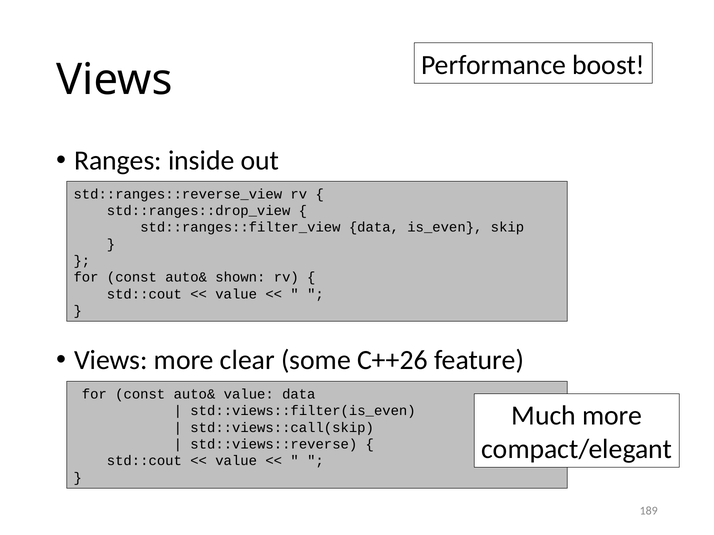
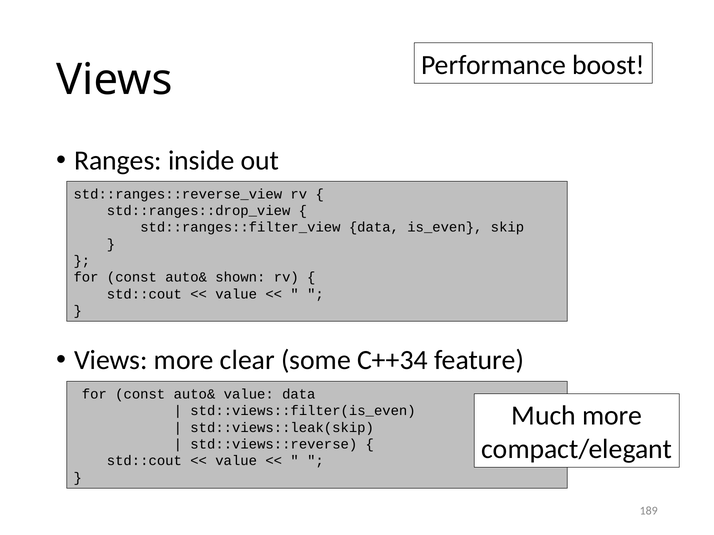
C++26: C++26 -> C++34
std::views::call(skip: std::views::call(skip -> std::views::leak(skip
